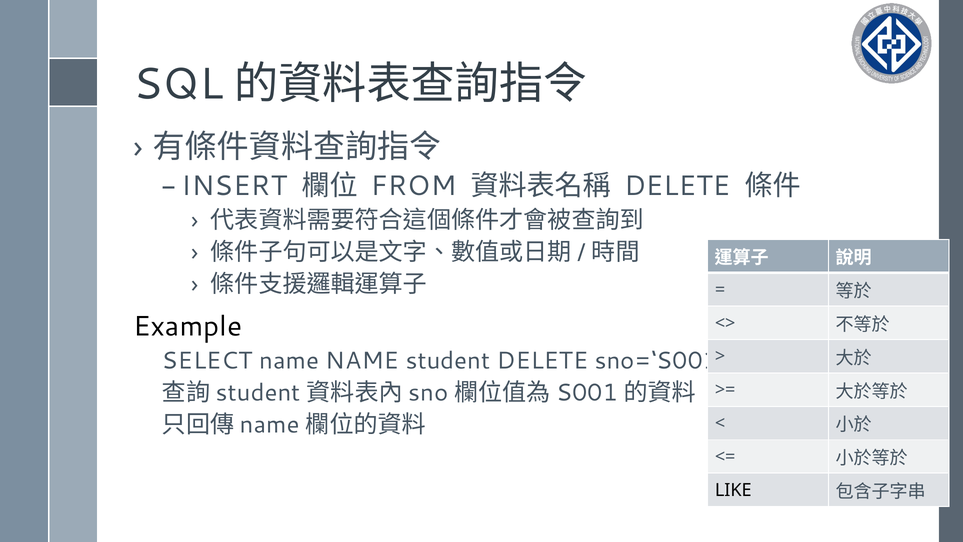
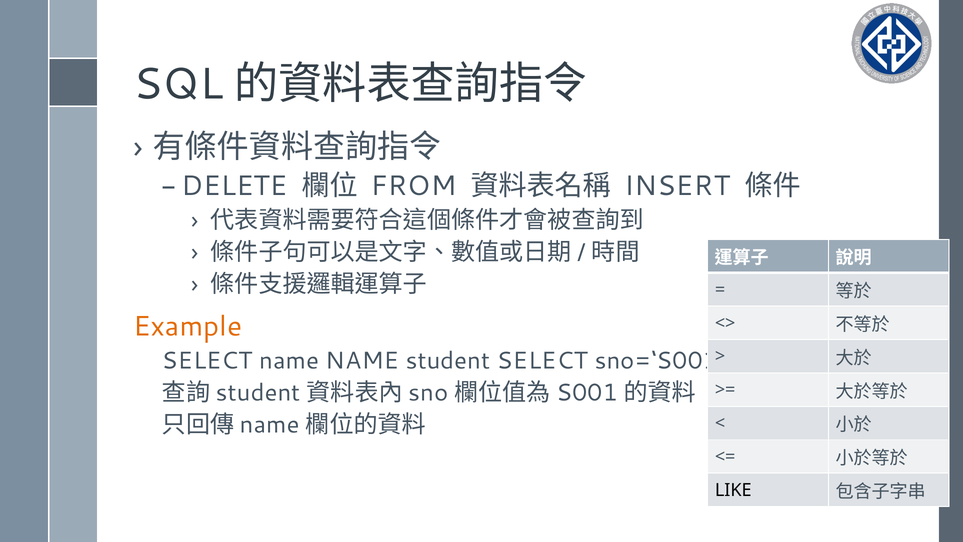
INSERT: INSERT -> DELETE
DELETE at (677, 186): DELETE -> INSERT
Example colour: black -> orange
student DELETE: DELETE -> SELECT
